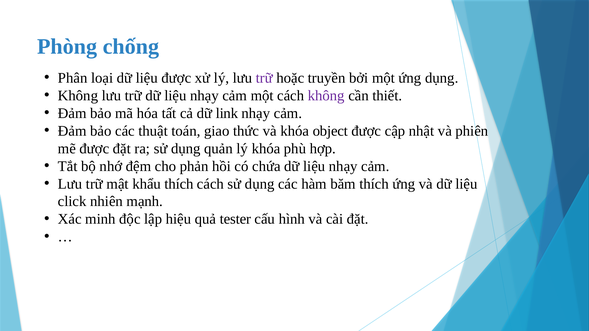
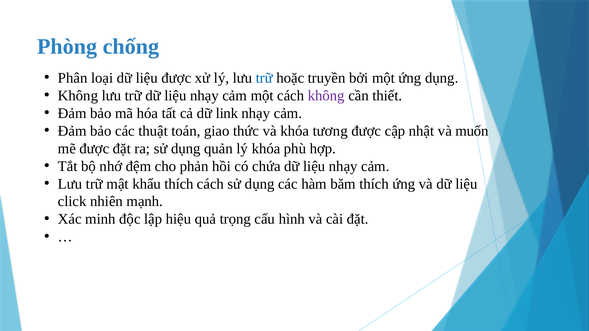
trữ at (264, 78) colour: purple -> blue
object: object -> tương
phiên: phiên -> muốn
tester: tester -> trọng
